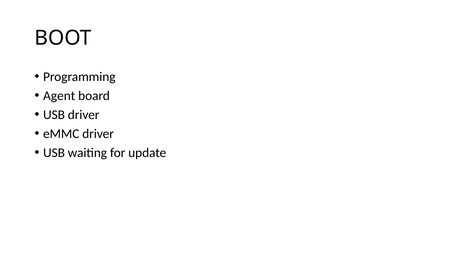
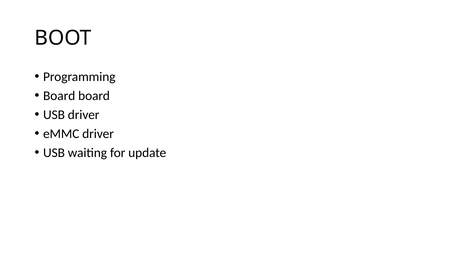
Agent at (59, 96): Agent -> Board
